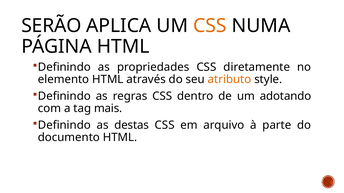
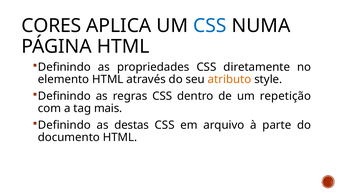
SERÃO: SERÃO -> CORES
CSS at (210, 26) colour: orange -> blue
adotando: adotando -> repetição
